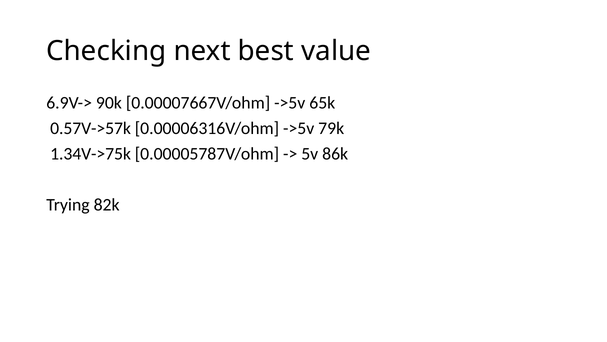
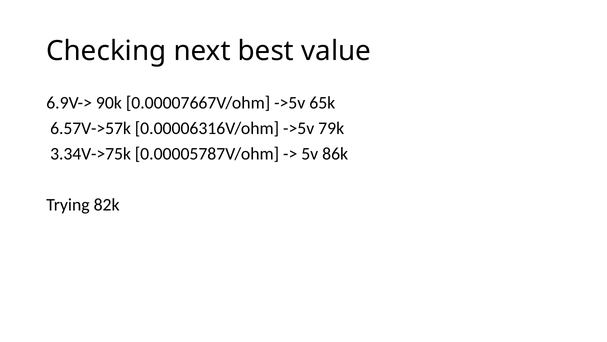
0.57V->57k: 0.57V->57k -> 6.57V->57k
1.34V->75k: 1.34V->75k -> 3.34V->75k
